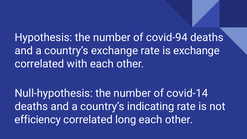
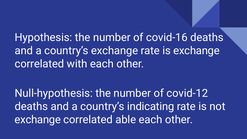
covid-94: covid-94 -> covid-16
covid-14: covid-14 -> covid-12
efficiency at (38, 120): efficiency -> exchange
long: long -> able
